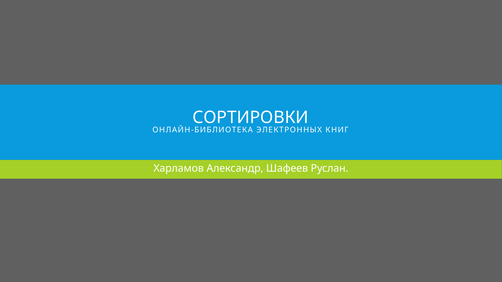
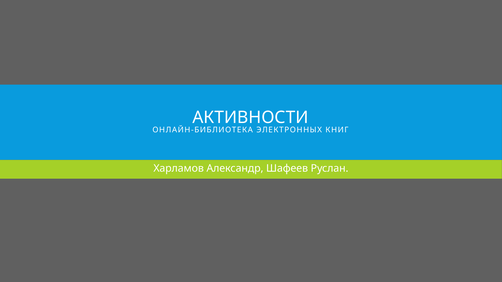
СОРТИРОВКИ: СОРТИРОВКИ -> АКТИВНОСТИ
